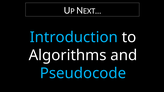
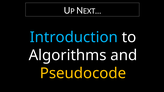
Pseudocode colour: light blue -> yellow
